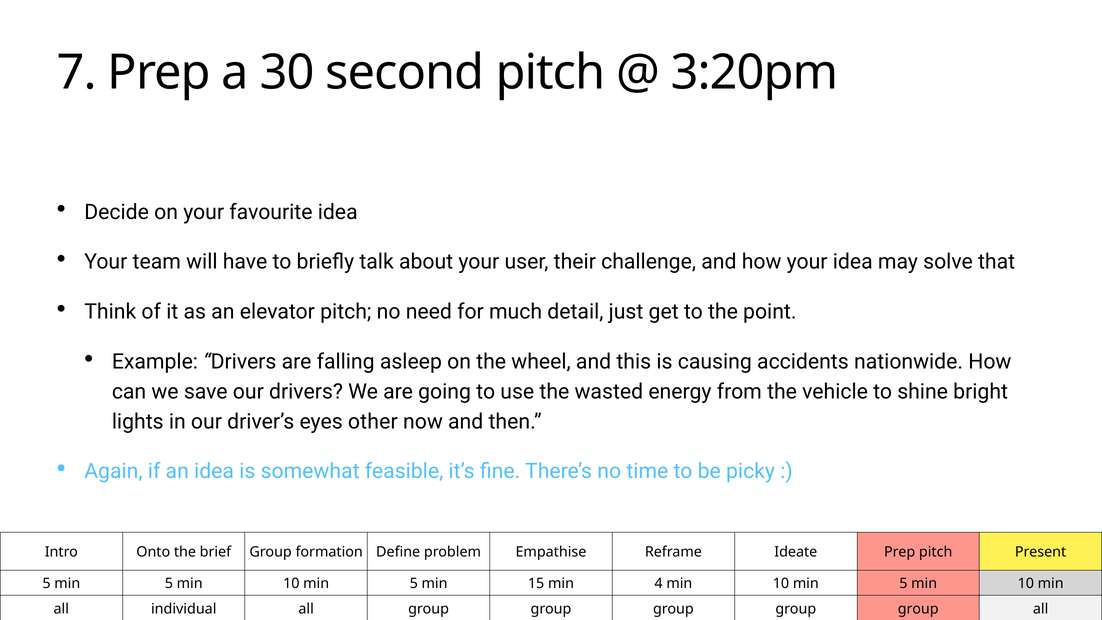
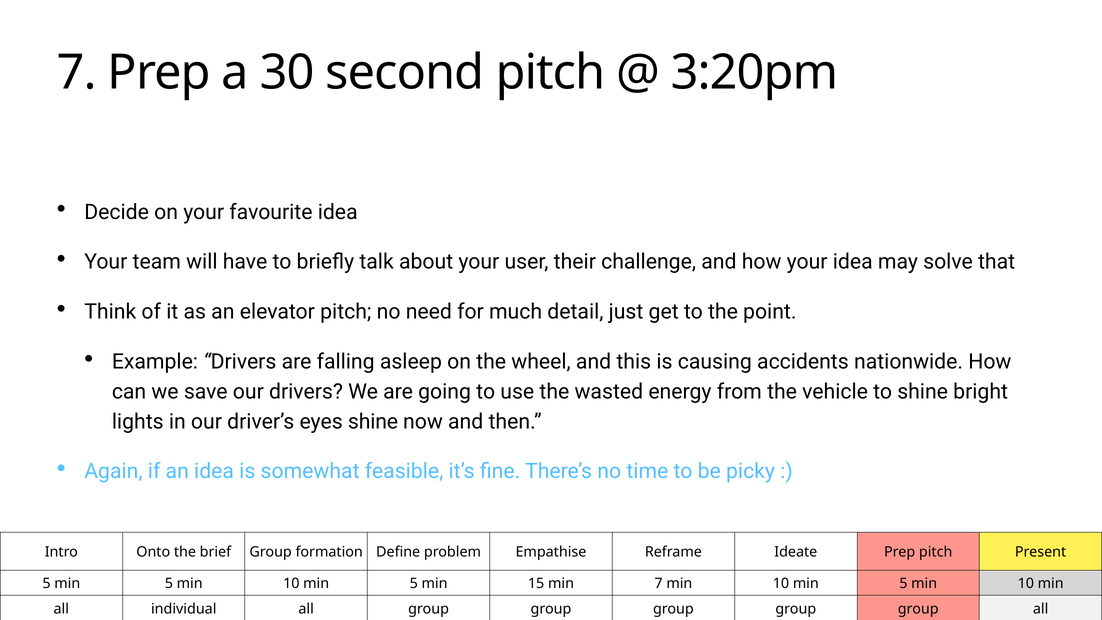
eyes other: other -> shine
min 4: 4 -> 7
